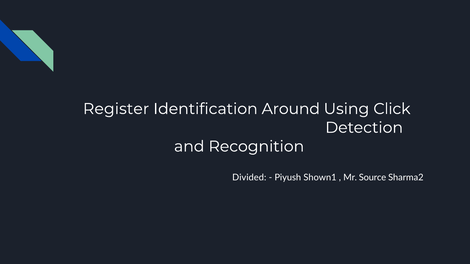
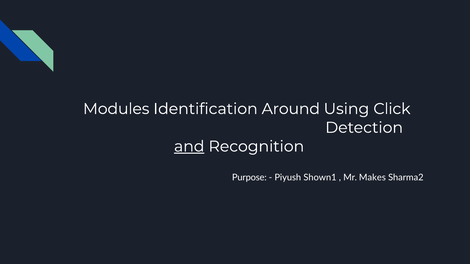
Register: Register -> Modules
and underline: none -> present
Divided: Divided -> Purpose
Source: Source -> Makes
